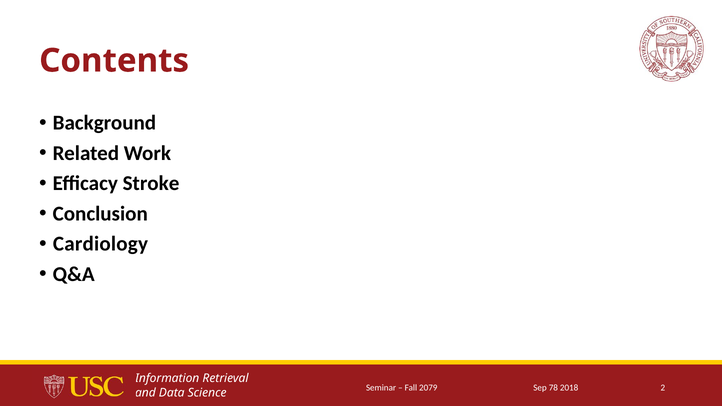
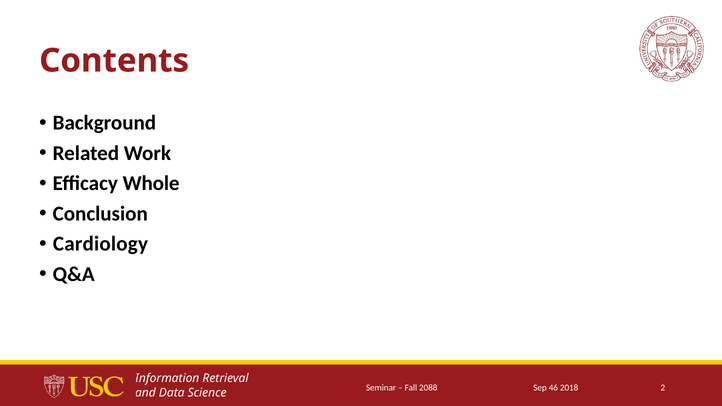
Stroke: Stroke -> Whole
2079: 2079 -> 2088
78: 78 -> 46
